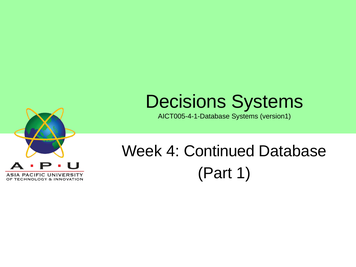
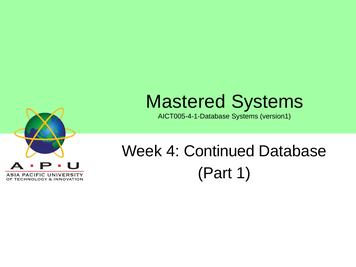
Decisions: Decisions -> Mastered
